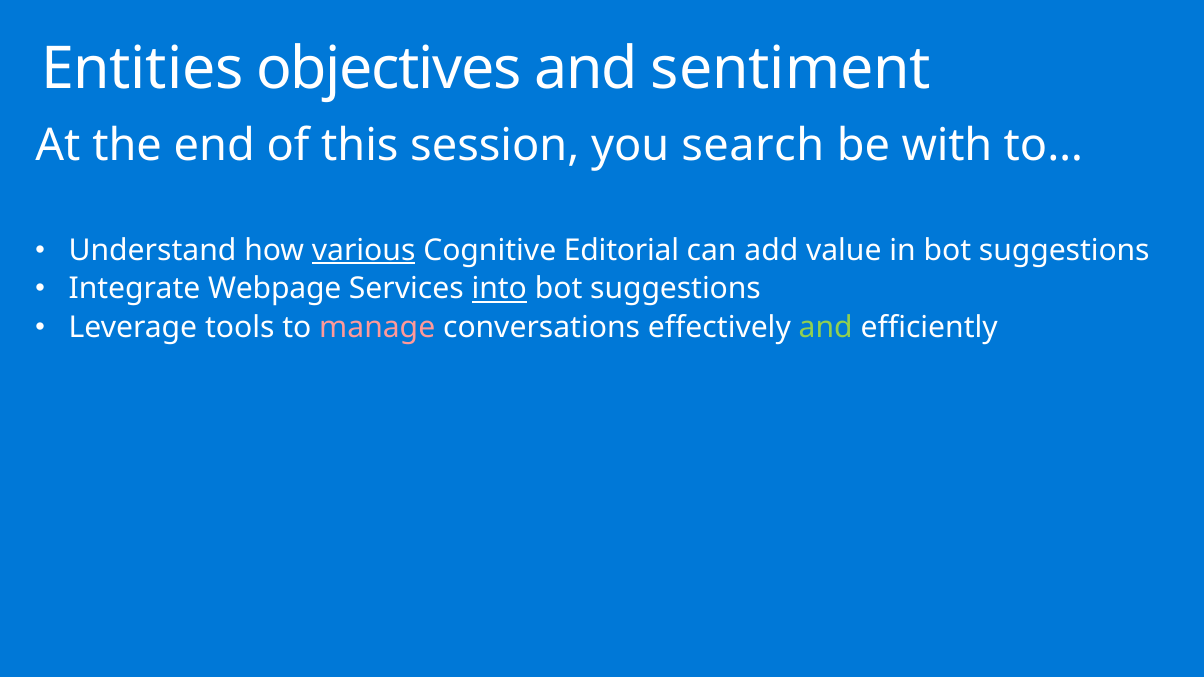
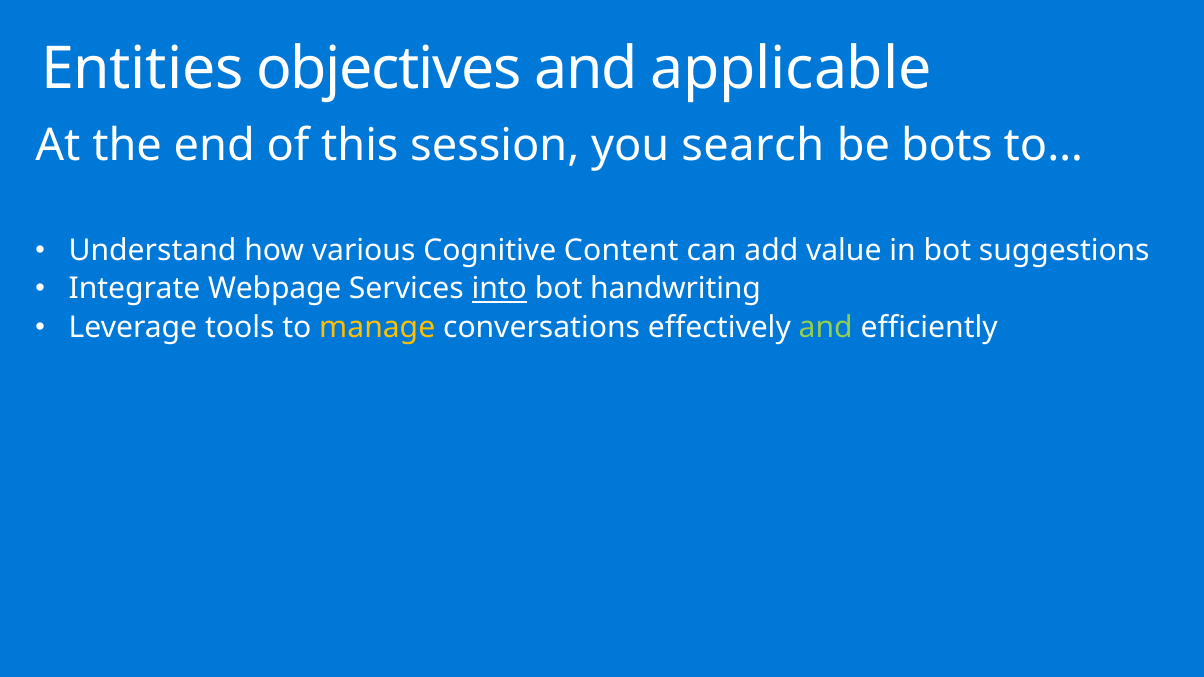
sentiment: sentiment -> applicable
with: with -> bots
various underline: present -> none
Editorial: Editorial -> Content
suggestions at (676, 289): suggestions -> handwriting
manage colour: pink -> yellow
